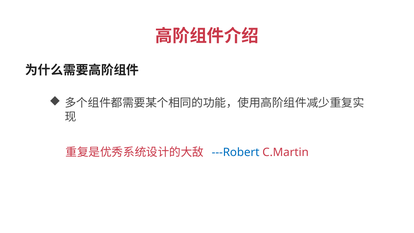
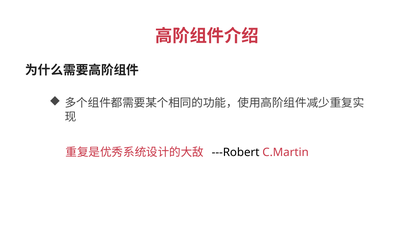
---Robert colour: blue -> black
